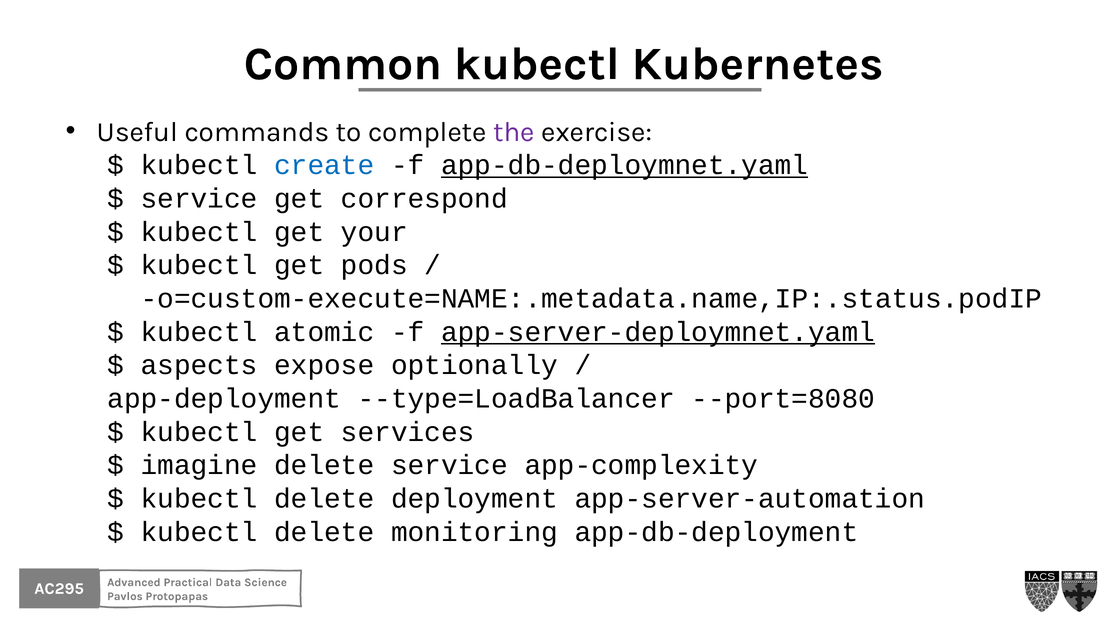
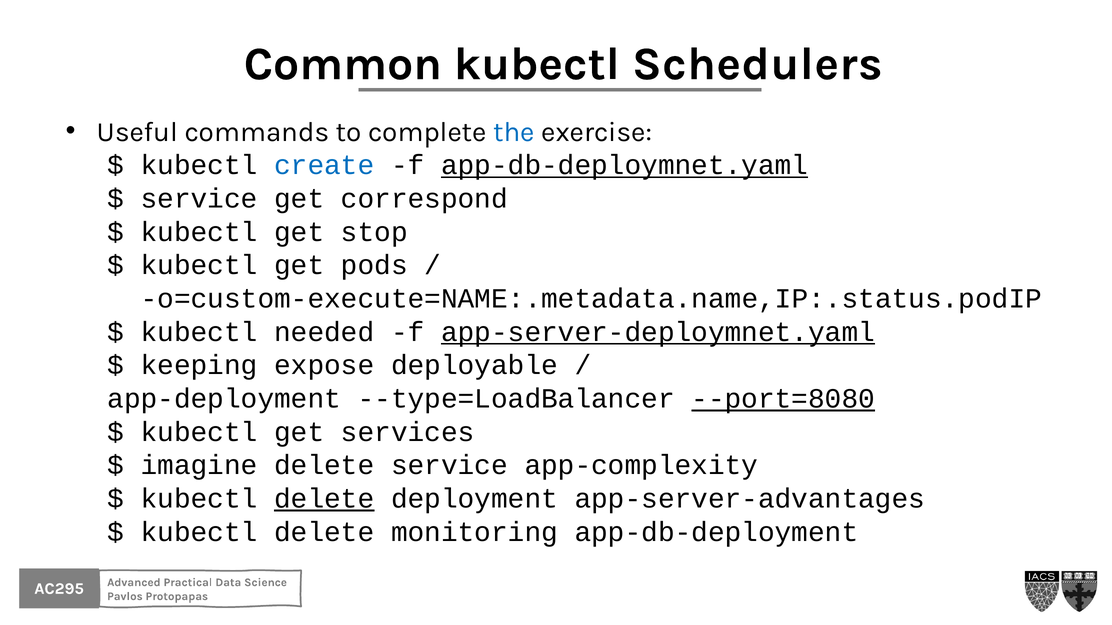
Kubernetes: Kubernetes -> Schedulers
the colour: purple -> blue
your: your -> stop
atomic: atomic -> needed
aspects: aspects -> keeping
optionally: optionally -> deployable
--port=8080 underline: none -> present
delete at (324, 499) underline: none -> present
app-server-automation: app-server-automation -> app-server-advantages
